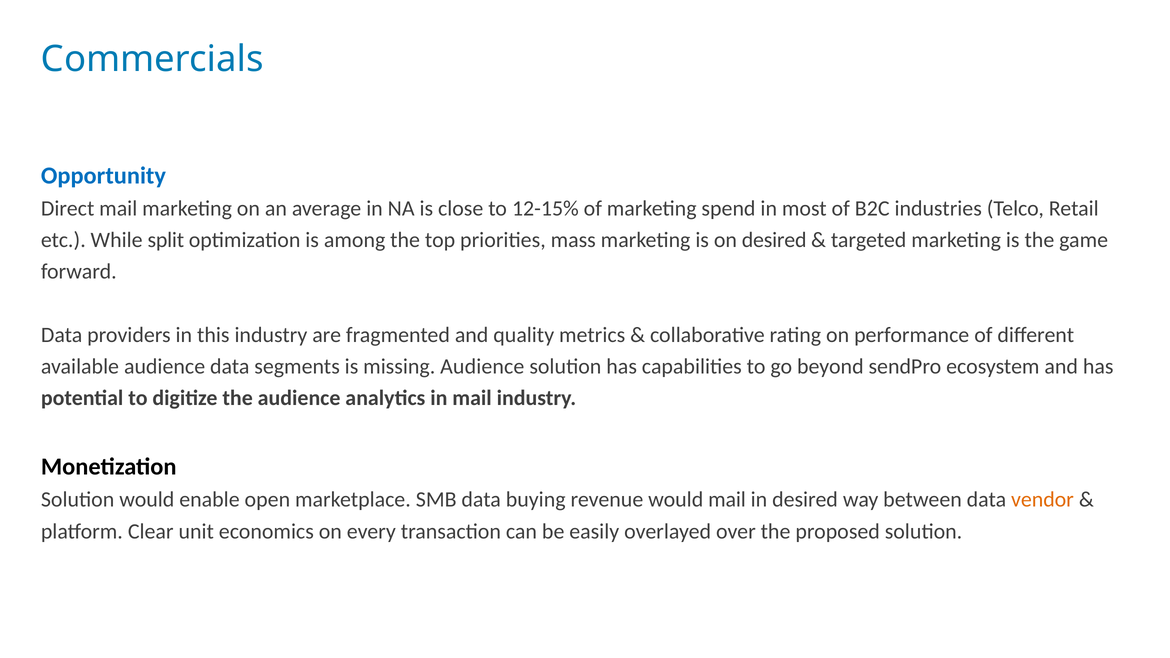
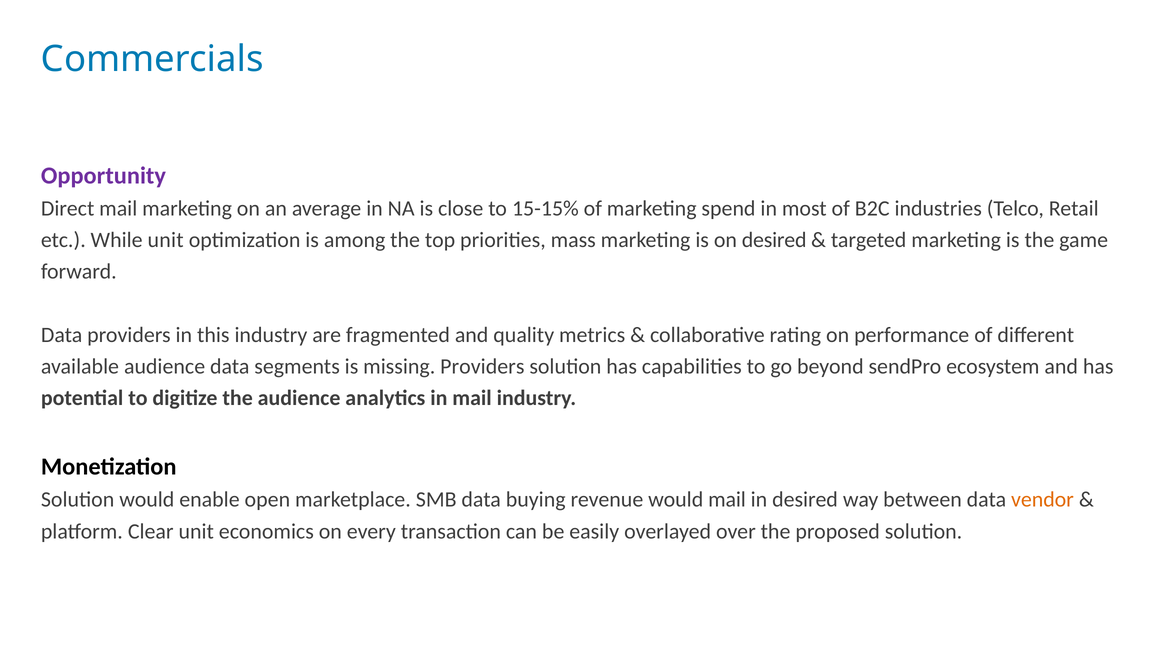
Opportunity colour: blue -> purple
12-15%: 12-15% -> 15-15%
While split: split -> unit
missing Audience: Audience -> Providers
